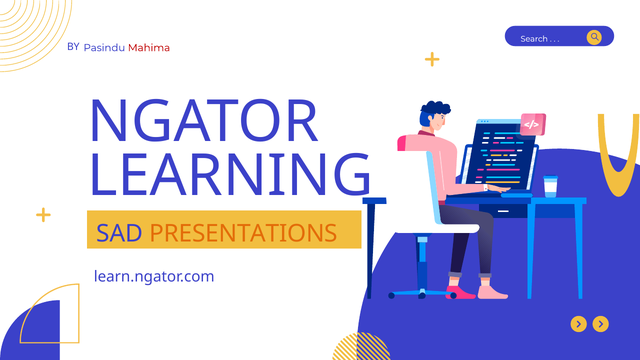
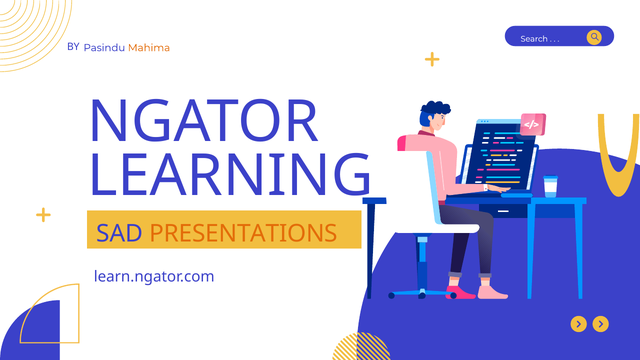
Mahima colour: red -> orange
